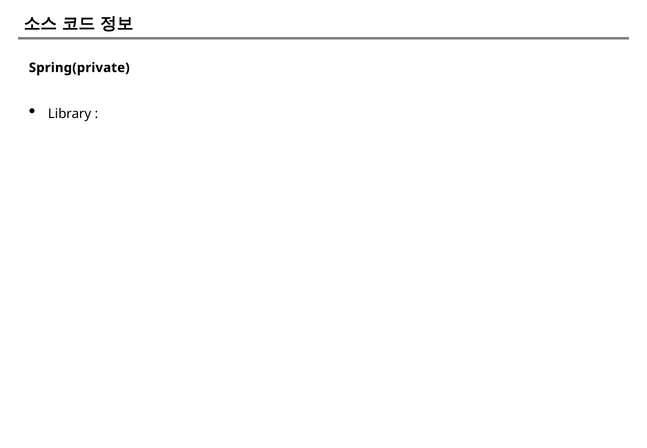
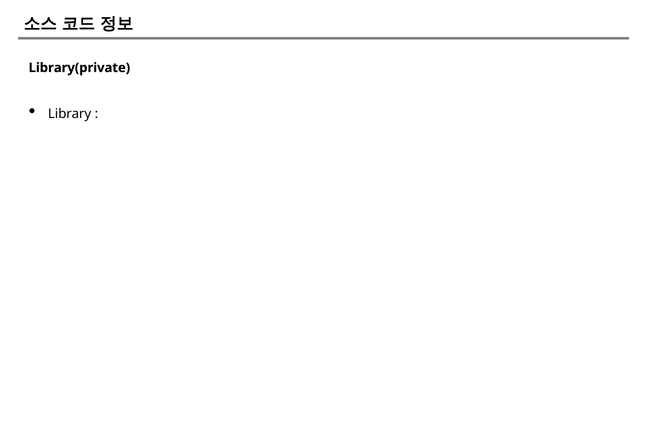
Spring(private: Spring(private -> Library(private
